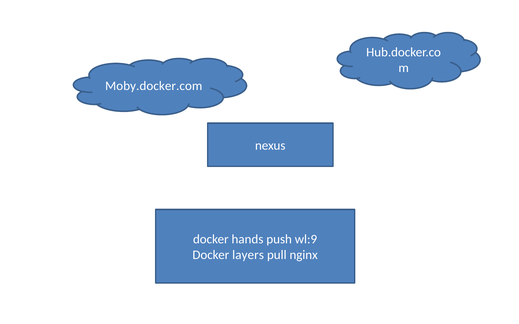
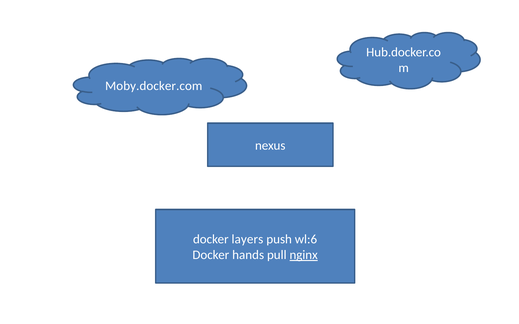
hands: hands -> layers
wl:9: wl:9 -> wl:6
layers: layers -> hands
nginx underline: none -> present
